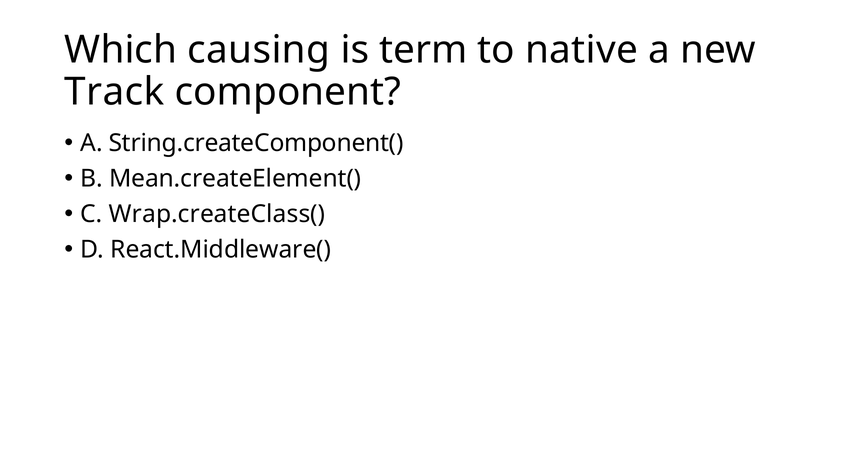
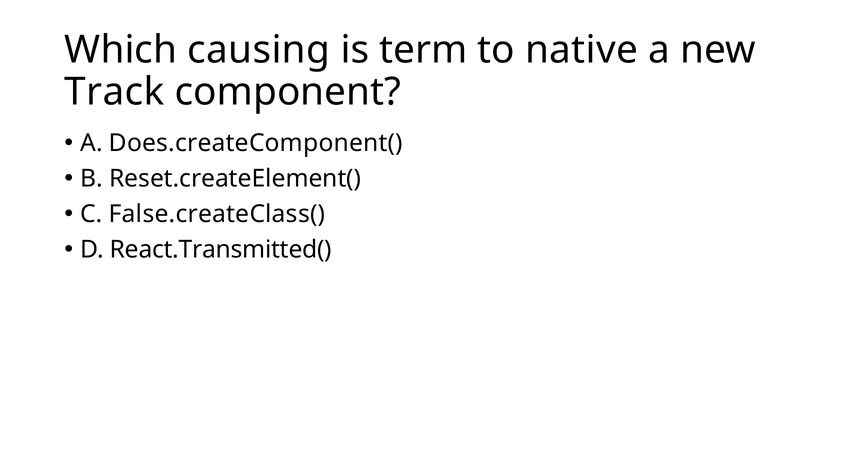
String.createComponent(: String.createComponent( -> Does.createComponent(
Mean.createElement(: Mean.createElement( -> Reset.createElement(
Wrap.createClass(: Wrap.createClass( -> False.createClass(
React.Middleware(: React.Middleware( -> React.Transmitted(
